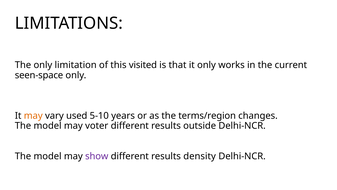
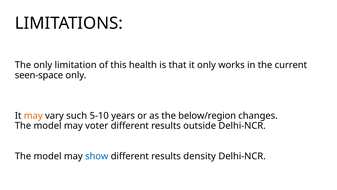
visited: visited -> health
used: used -> such
terms/region: terms/region -> below/region
show colour: purple -> blue
